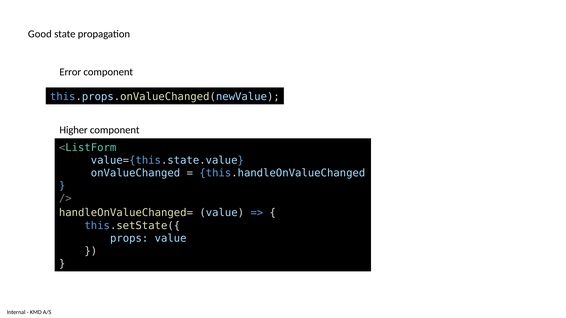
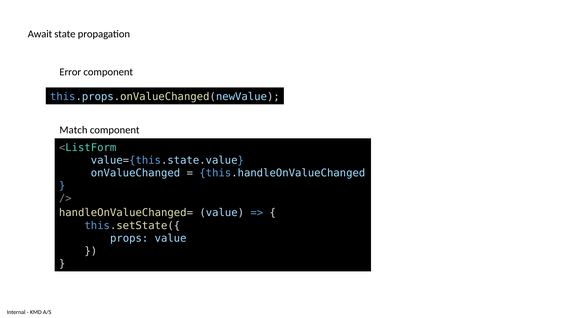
Good: Good -> Await
Higher: Higher -> Match
